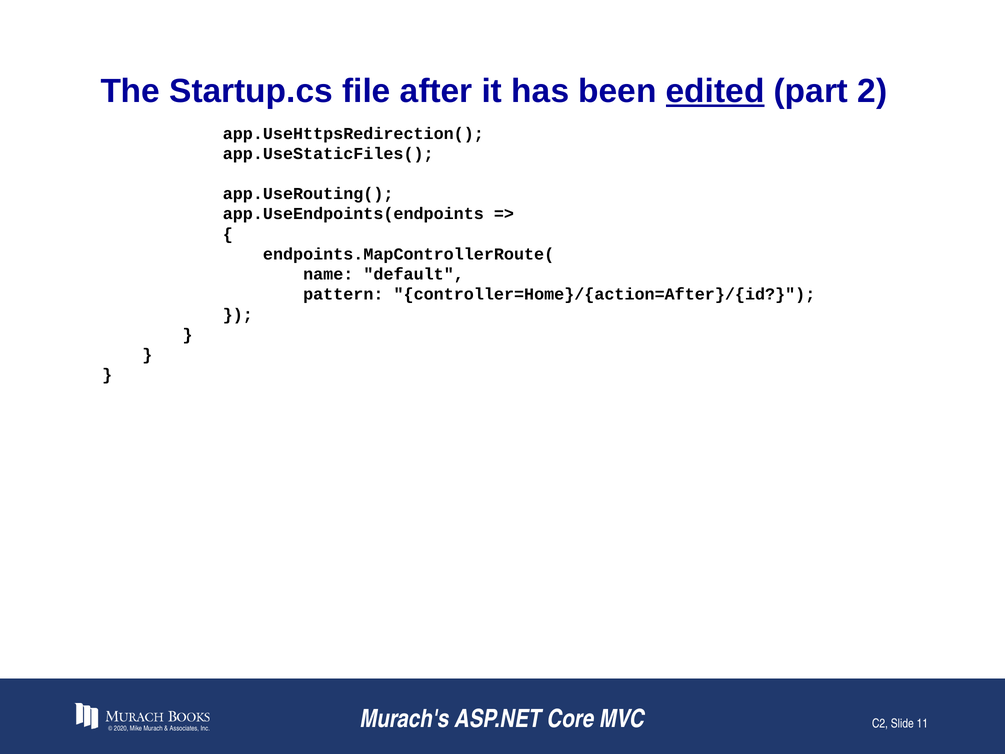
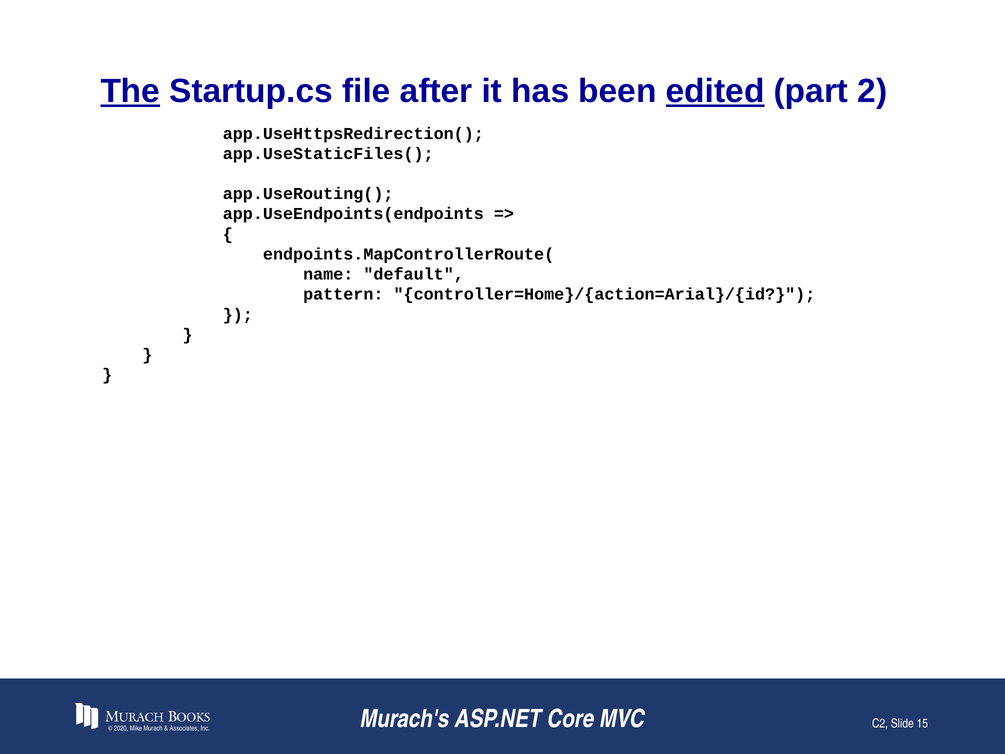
The underline: none -> present
controller=Home}/{action=After}/{id: controller=Home}/{action=After}/{id -> controller=Home}/{action=Arial}/{id
11: 11 -> 15
